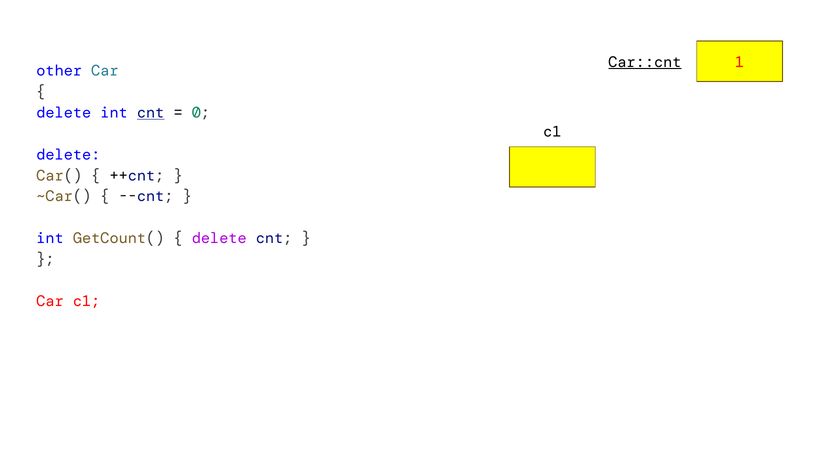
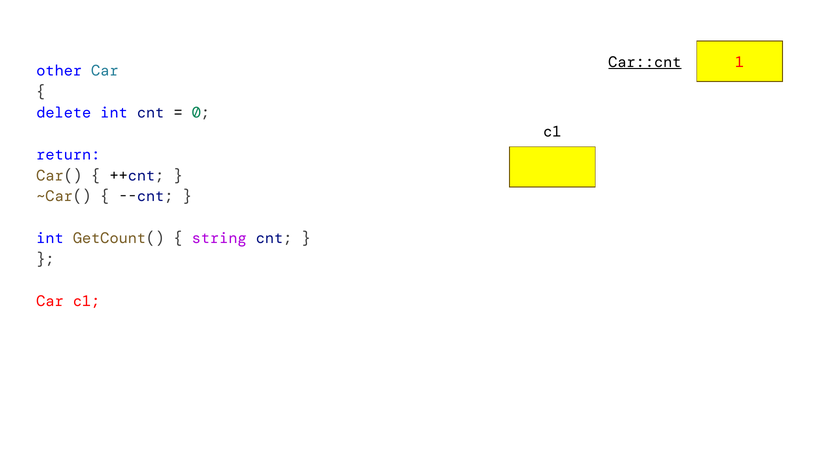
cnt at (151, 113) underline: present -> none
delete at (68, 155): delete -> return
delete at (219, 238): delete -> string
